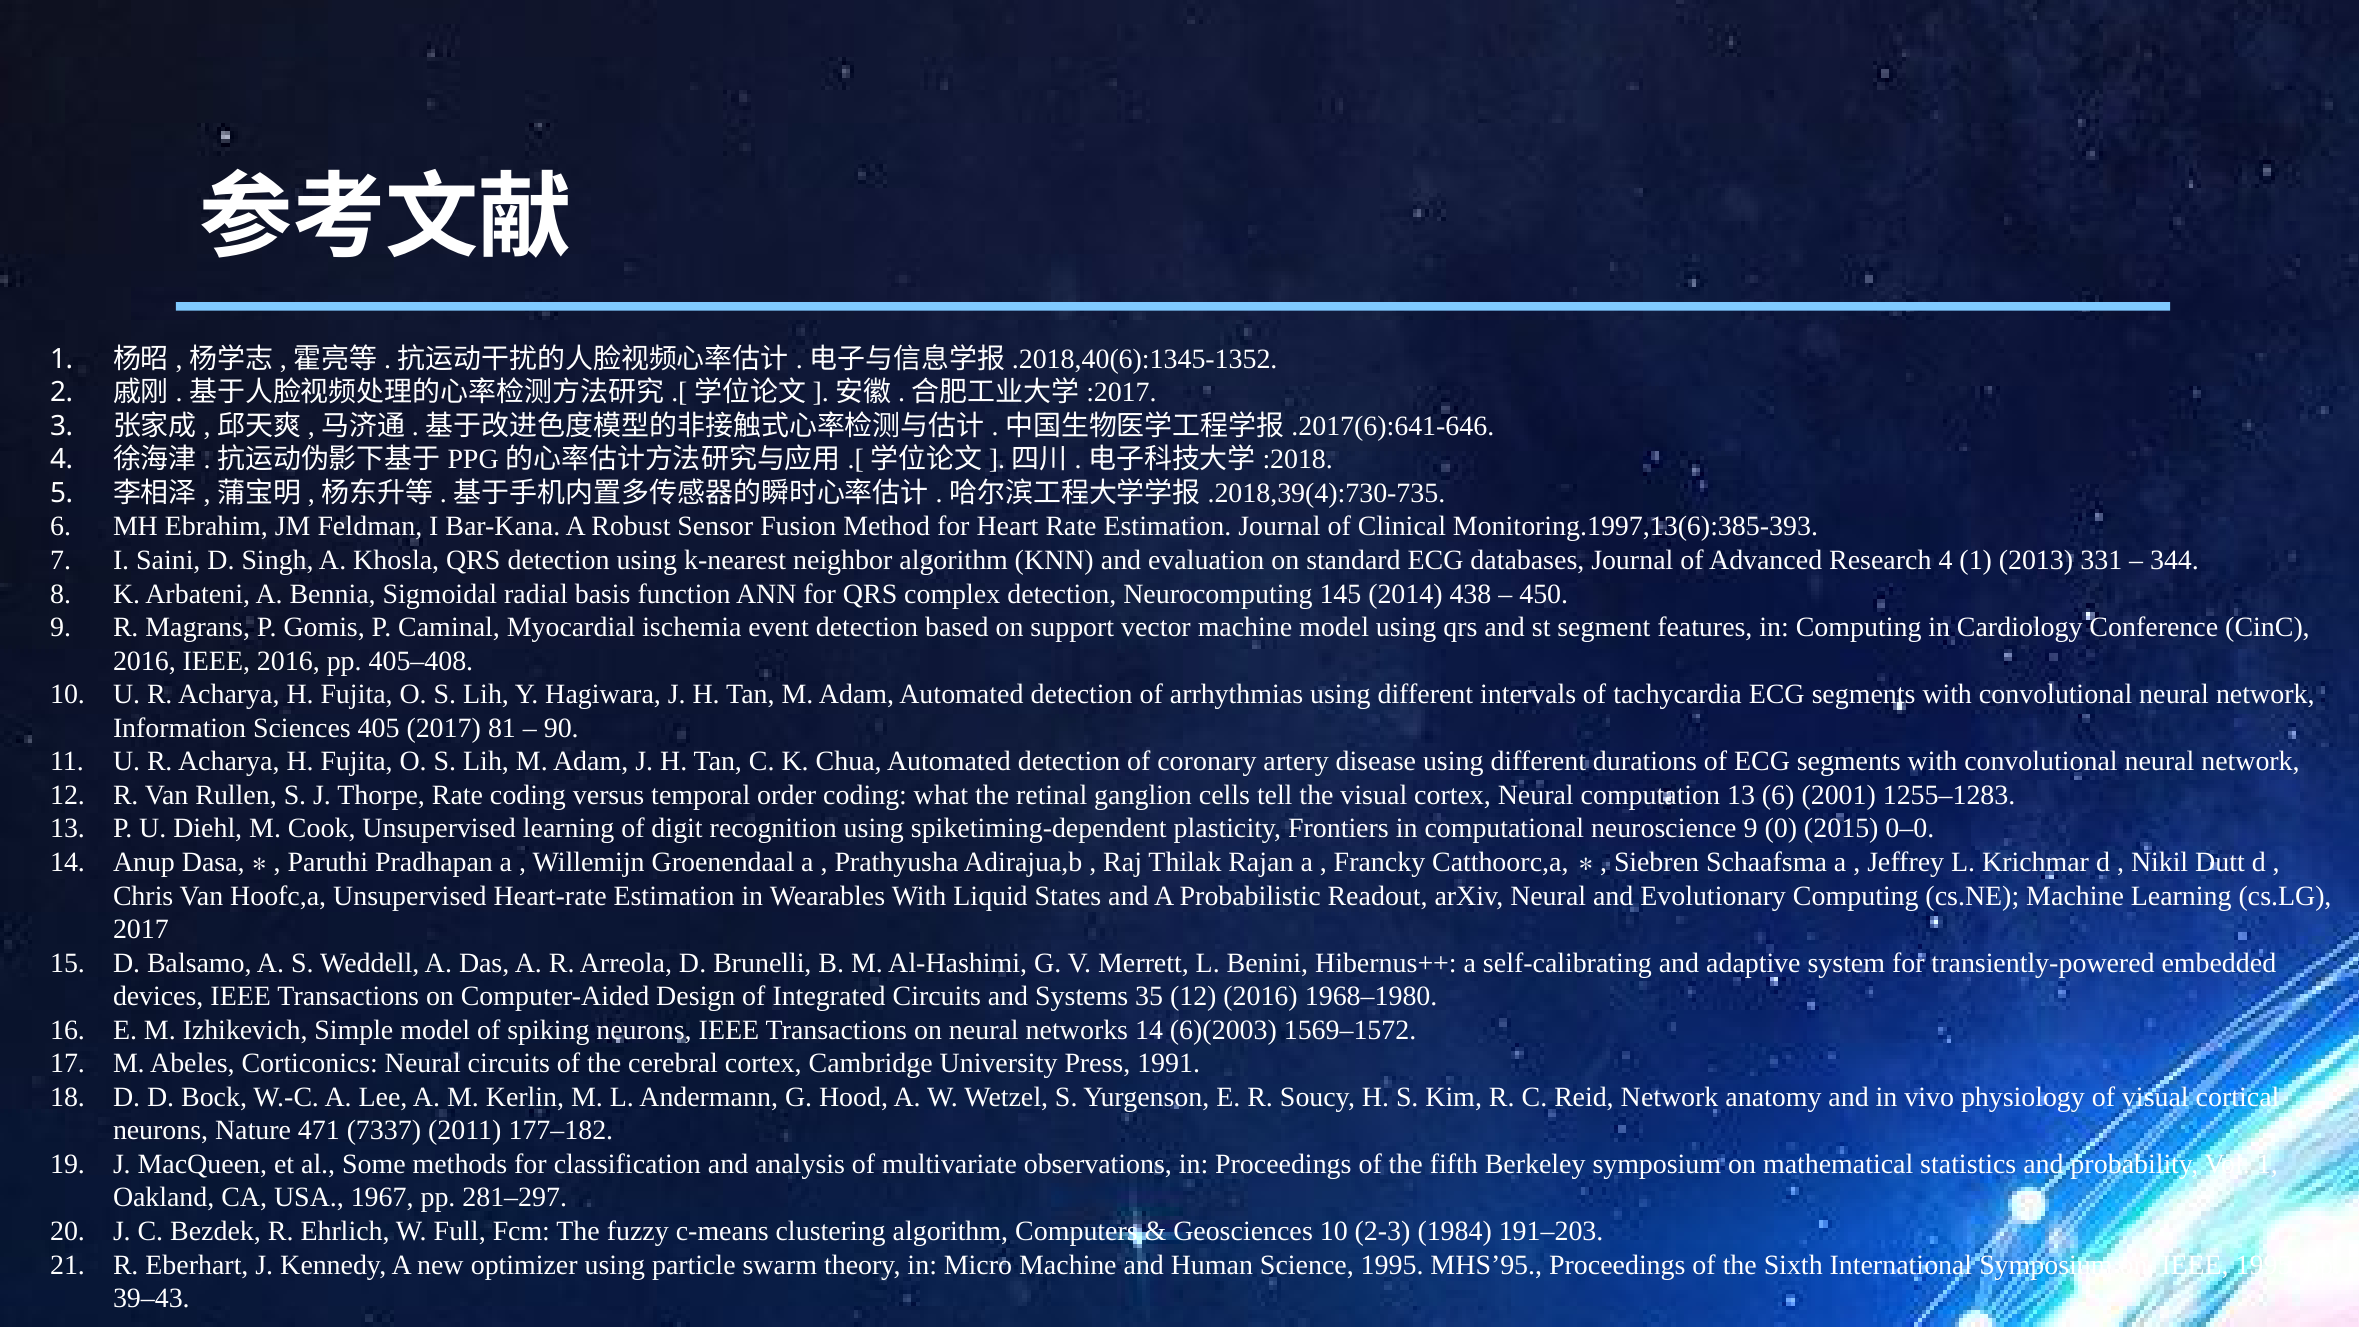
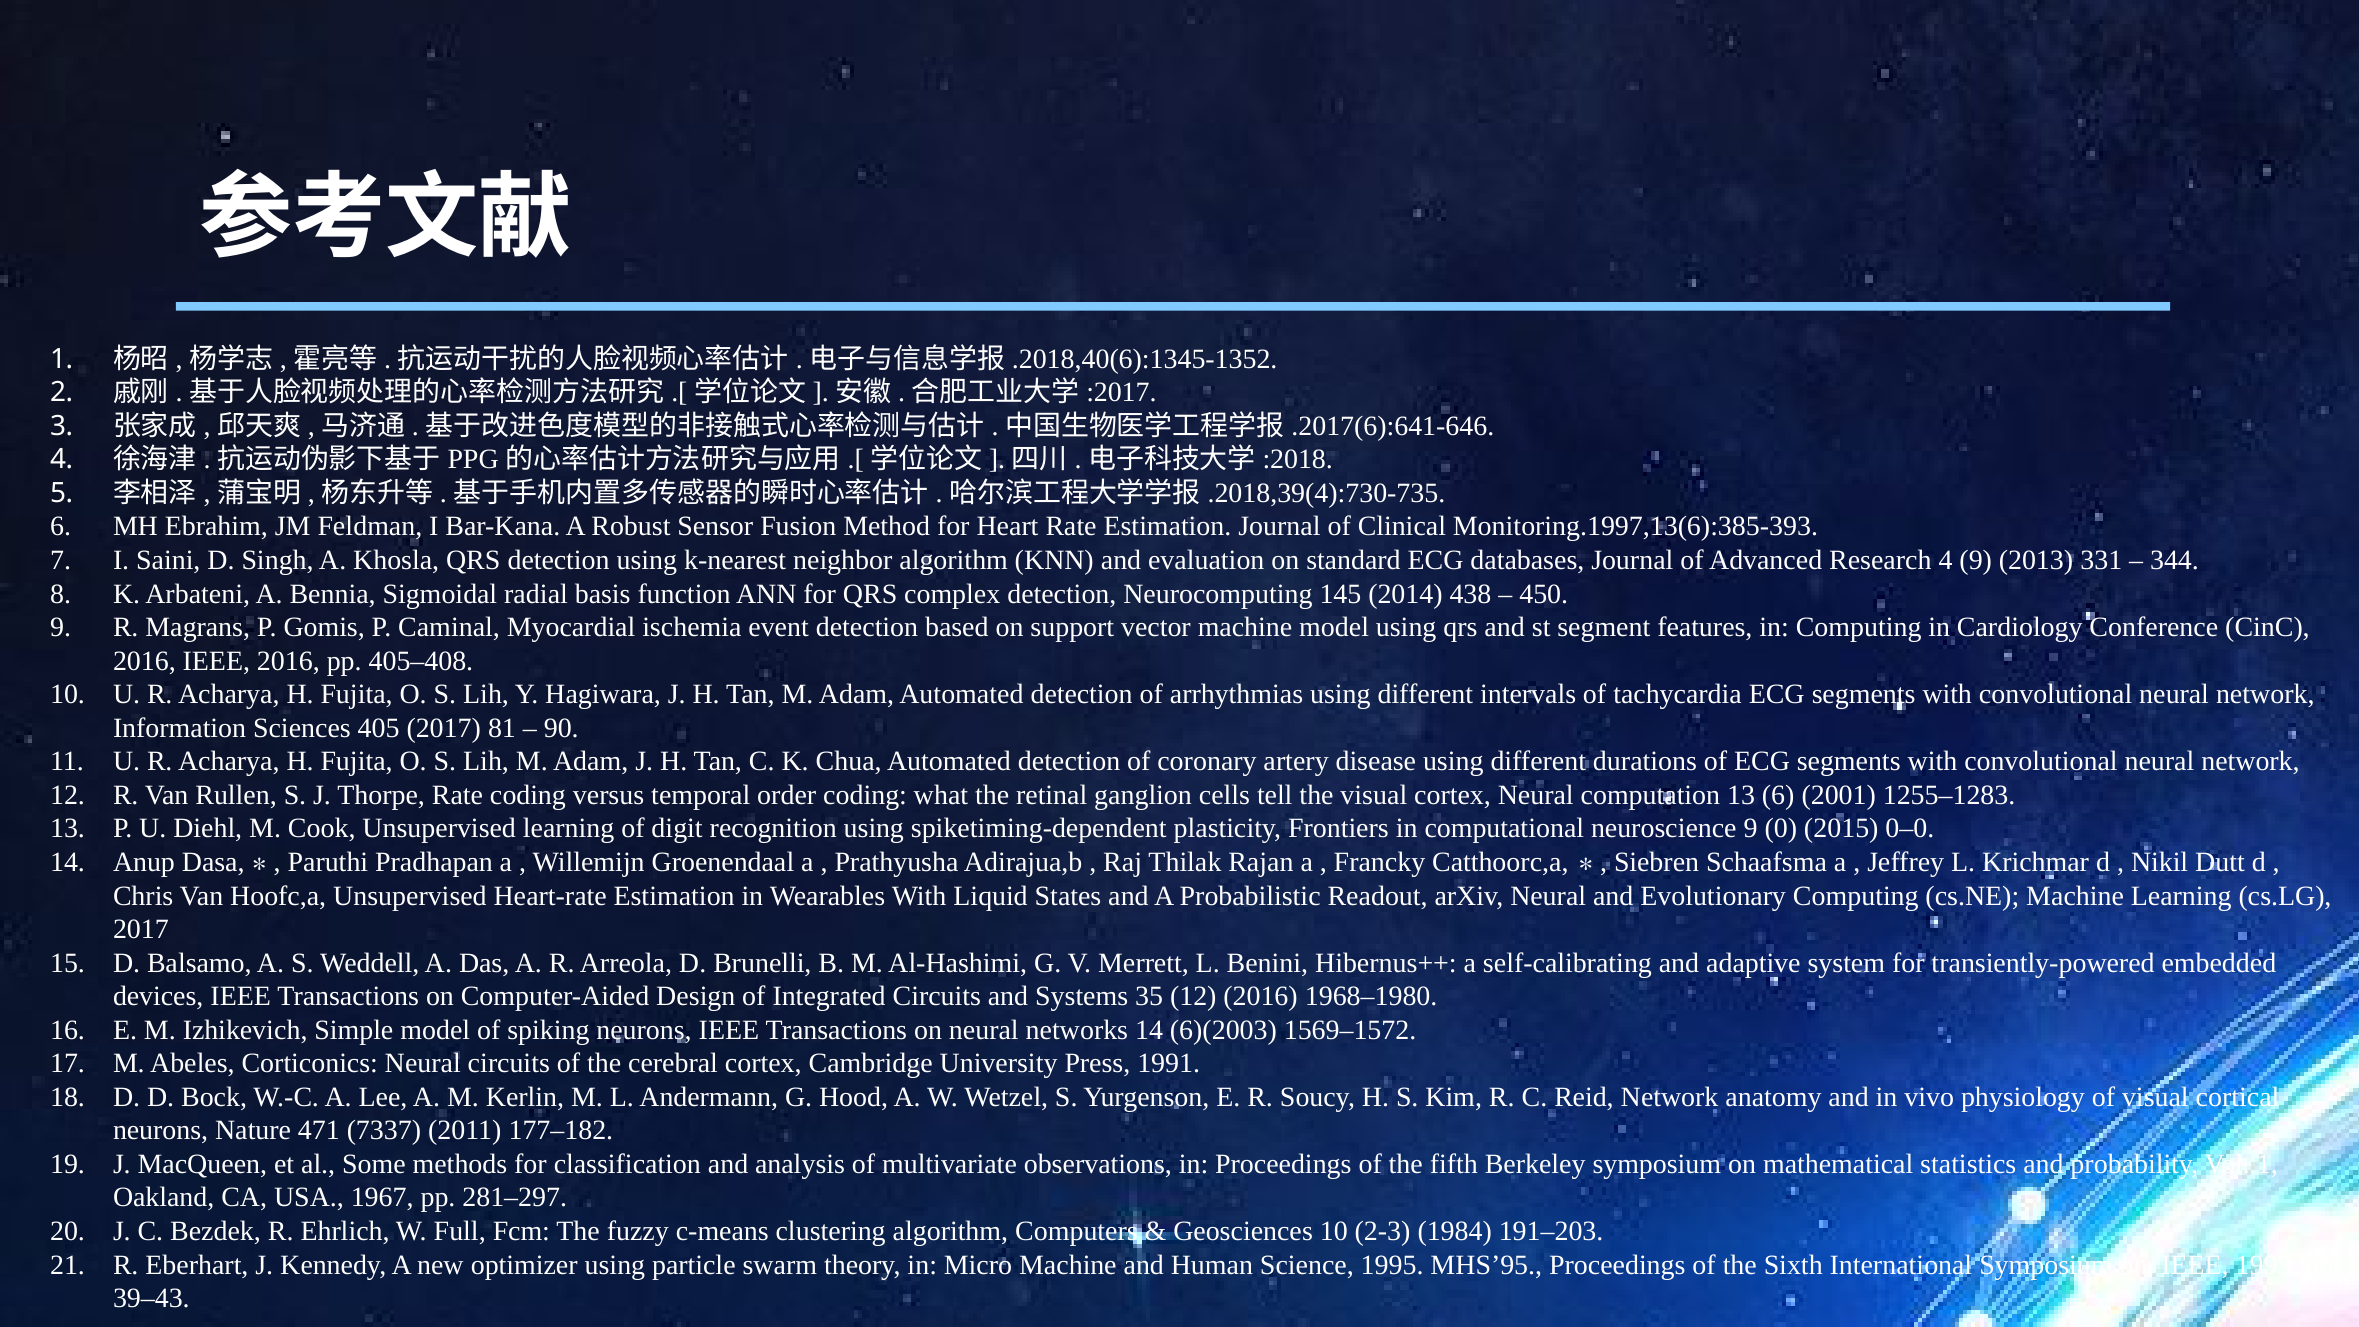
4 1: 1 -> 9
